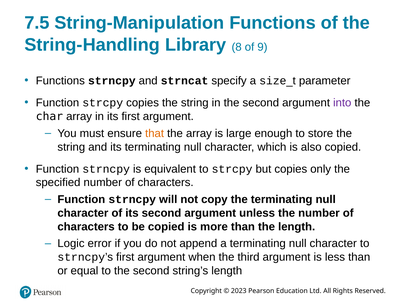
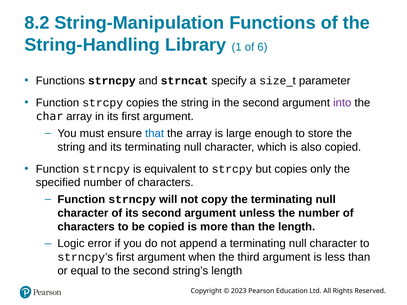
7.5: 7.5 -> 8.2
8: 8 -> 1
9: 9 -> 6
that colour: orange -> blue
